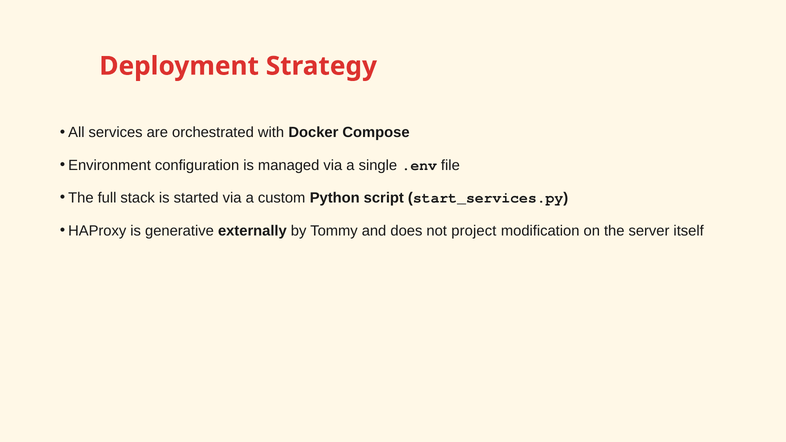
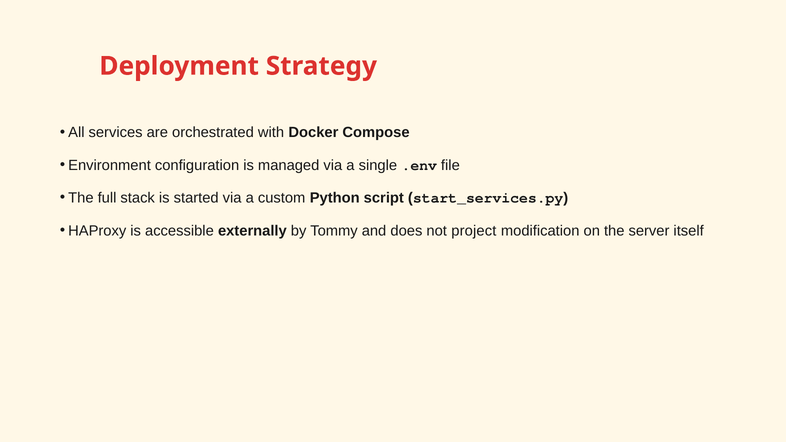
generative: generative -> accessible
